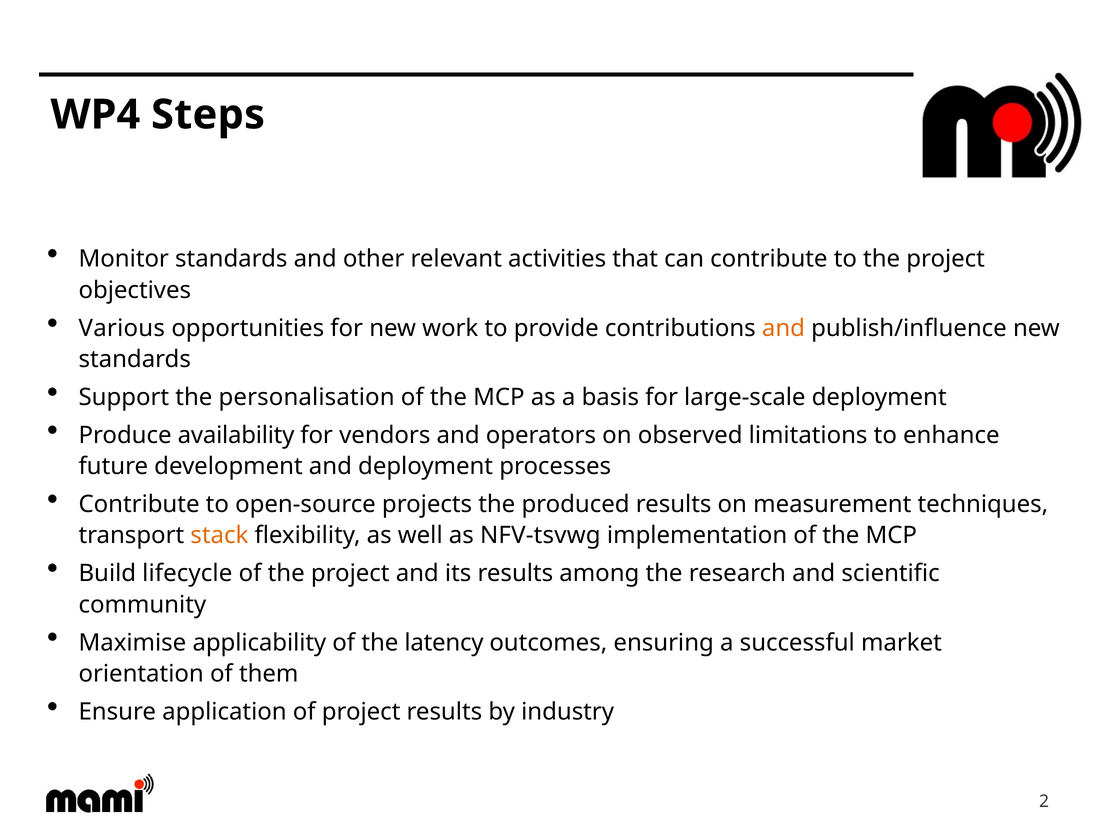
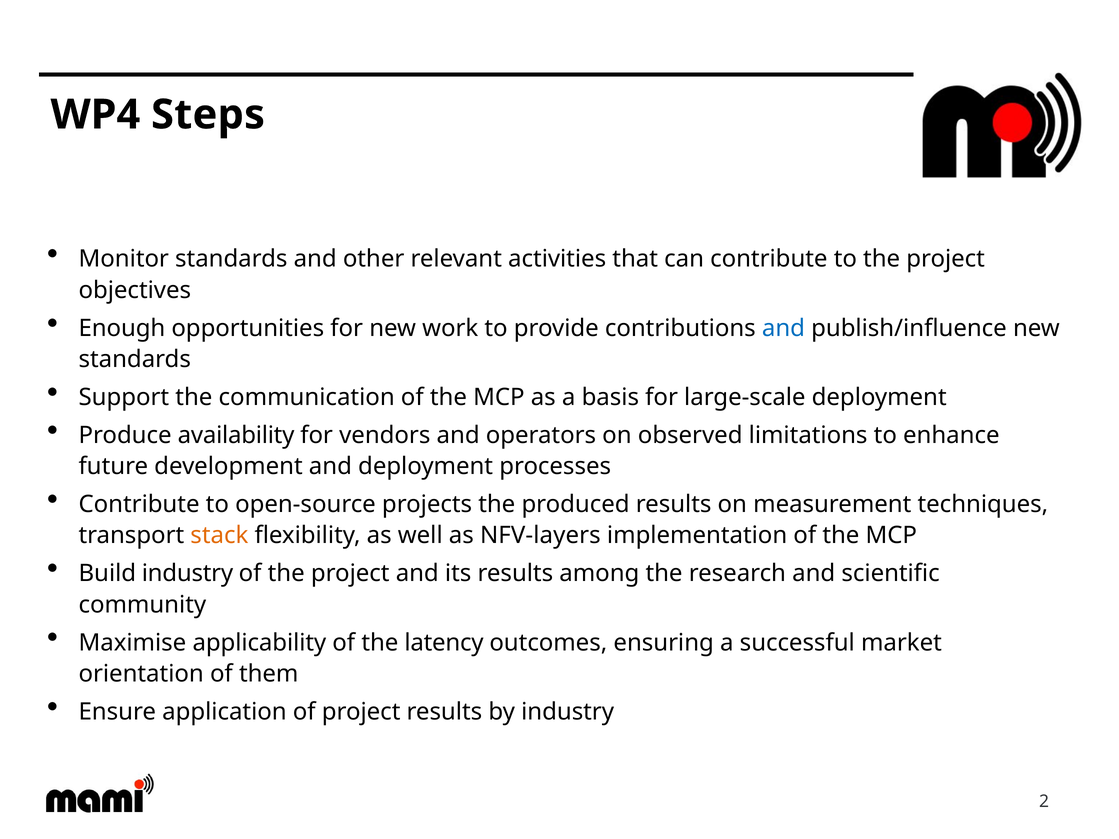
Various: Various -> Enough
and at (783, 328) colour: orange -> blue
personalisation: personalisation -> communication
NFV-tsvwg: NFV-tsvwg -> NFV-layers
Build lifecycle: lifecycle -> industry
